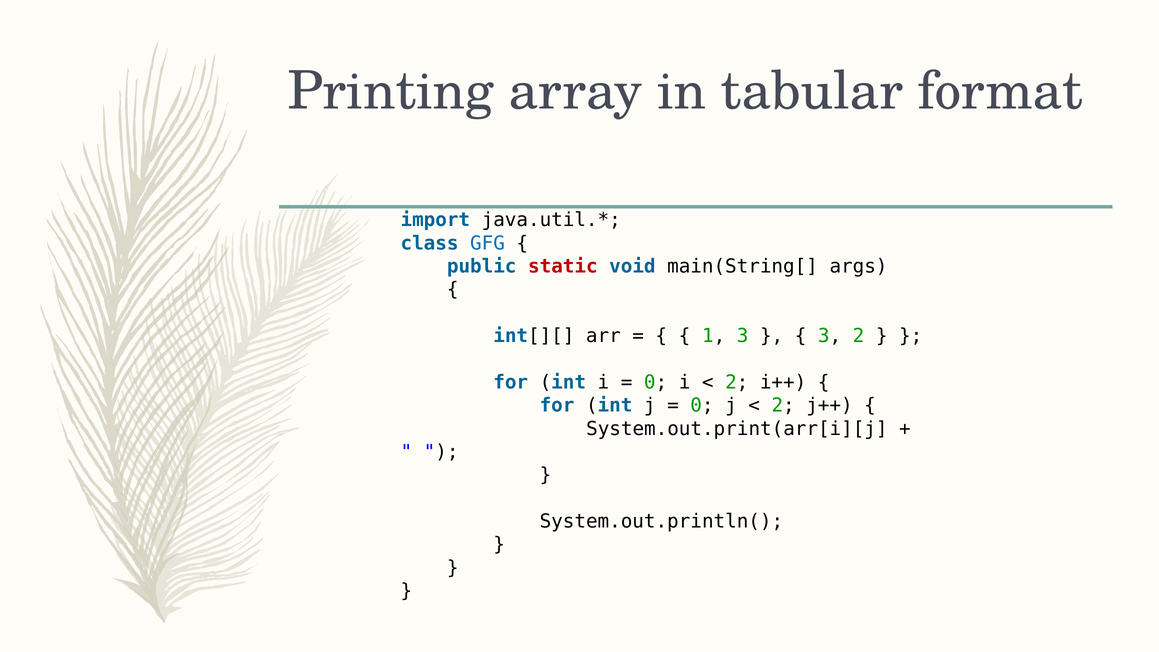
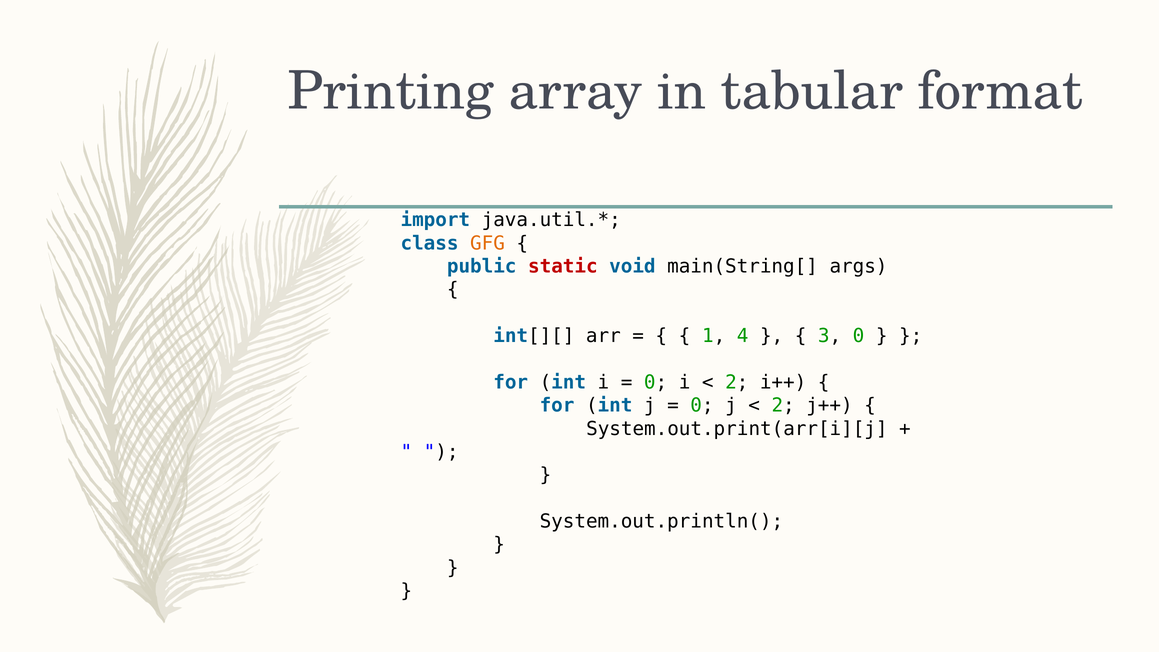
GFG colour: blue -> orange
1 3: 3 -> 4
3 2: 2 -> 0
